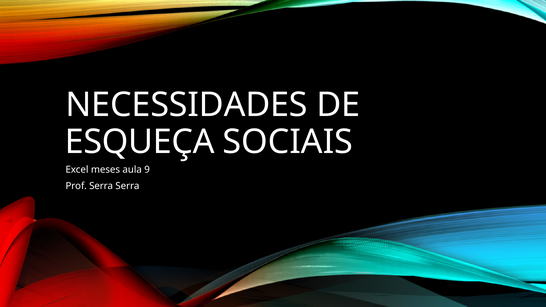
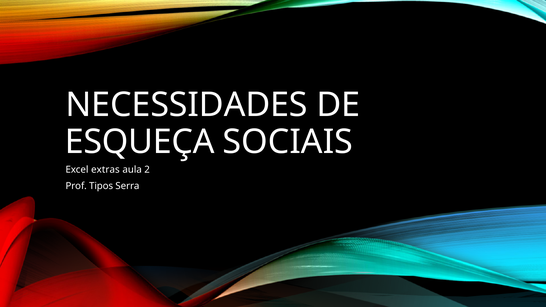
meses: meses -> extras
9: 9 -> 2
Prof Serra: Serra -> Tipos
